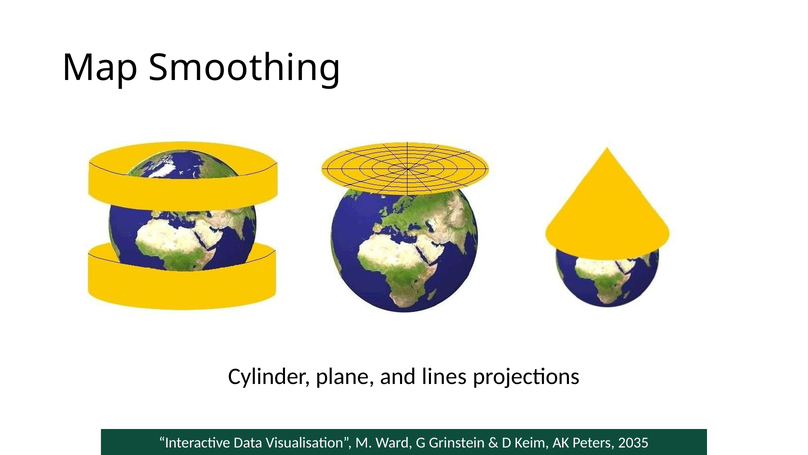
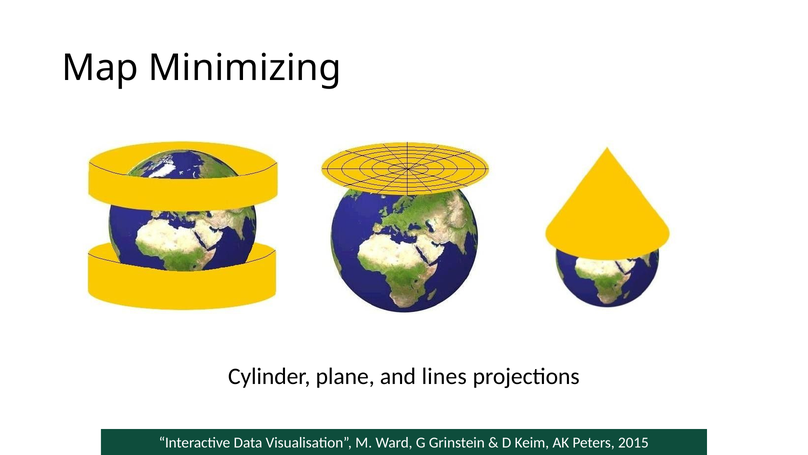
Smoothing: Smoothing -> Minimizing
2035: 2035 -> 2015
